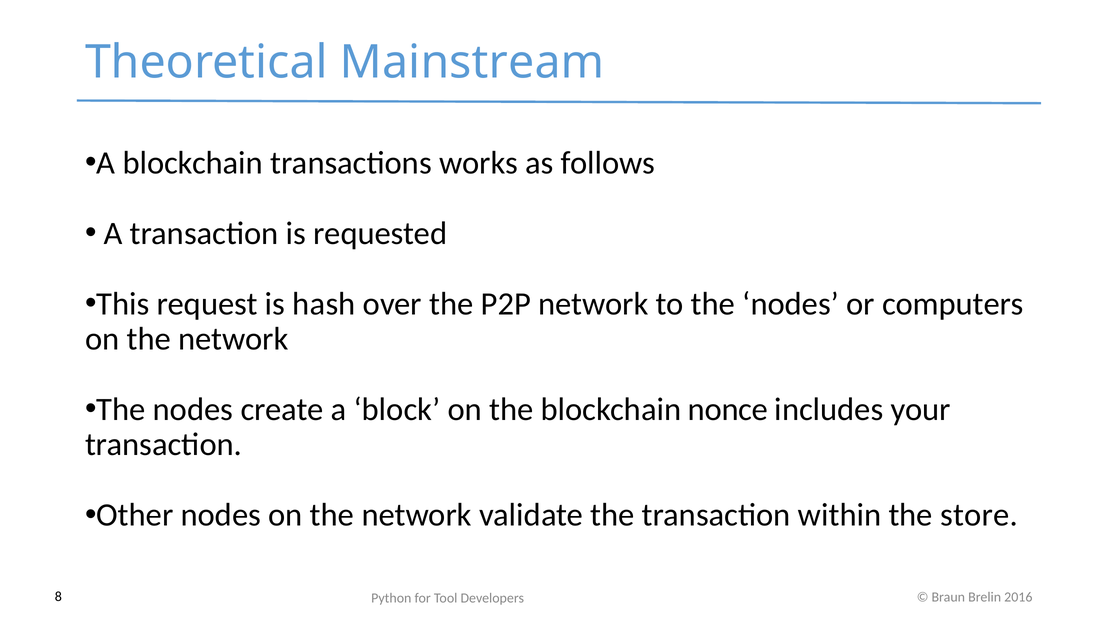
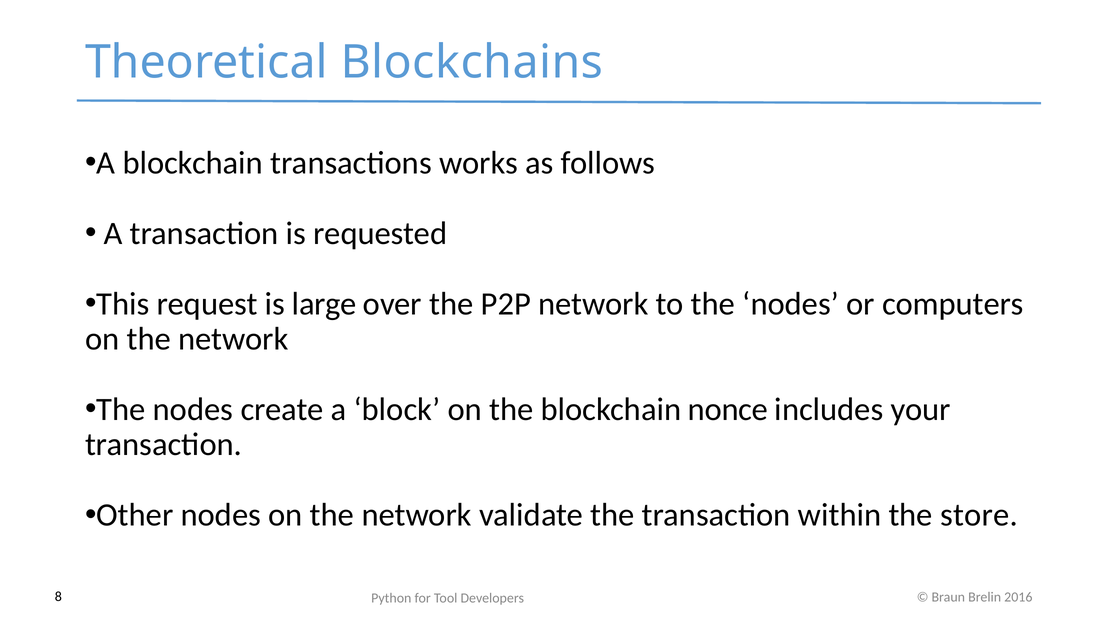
Mainstream: Mainstream -> Blockchains
hash: hash -> large
